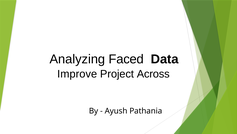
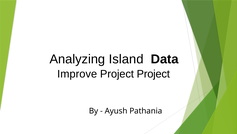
Faced: Faced -> Island
Project Across: Across -> Project
